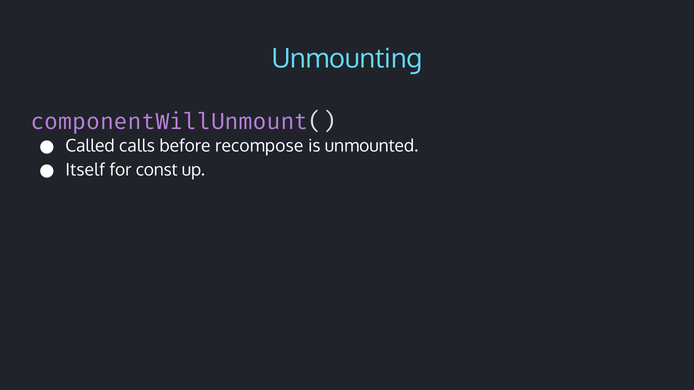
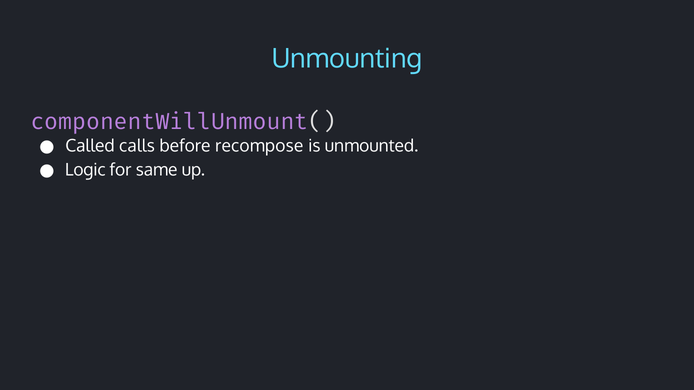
Itself: Itself -> Logic
const: const -> same
